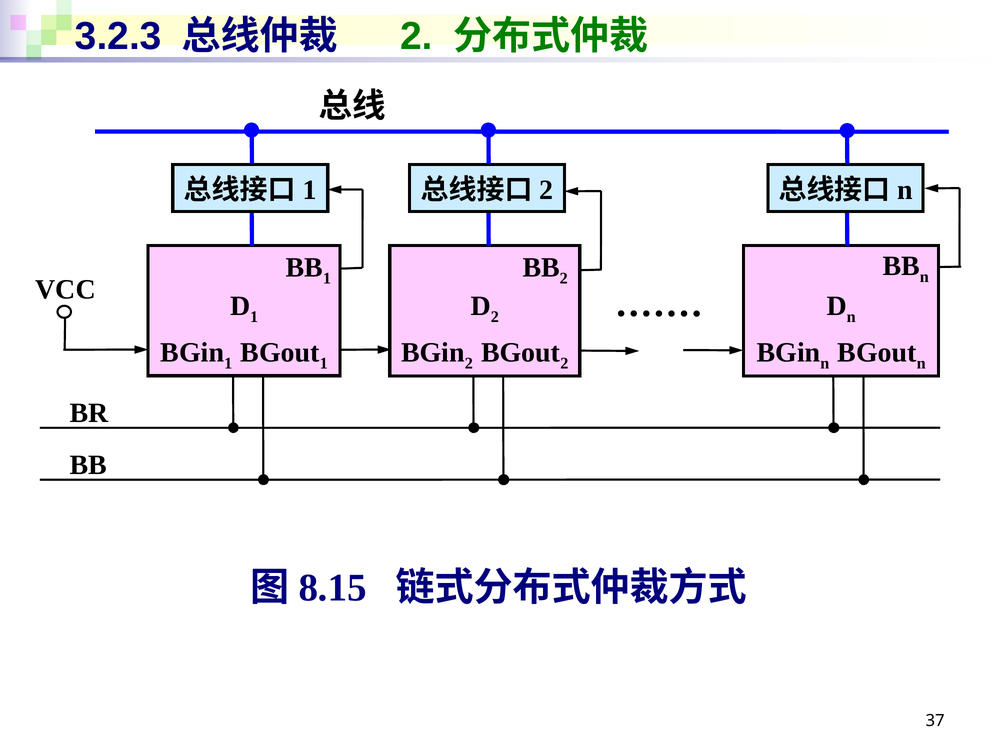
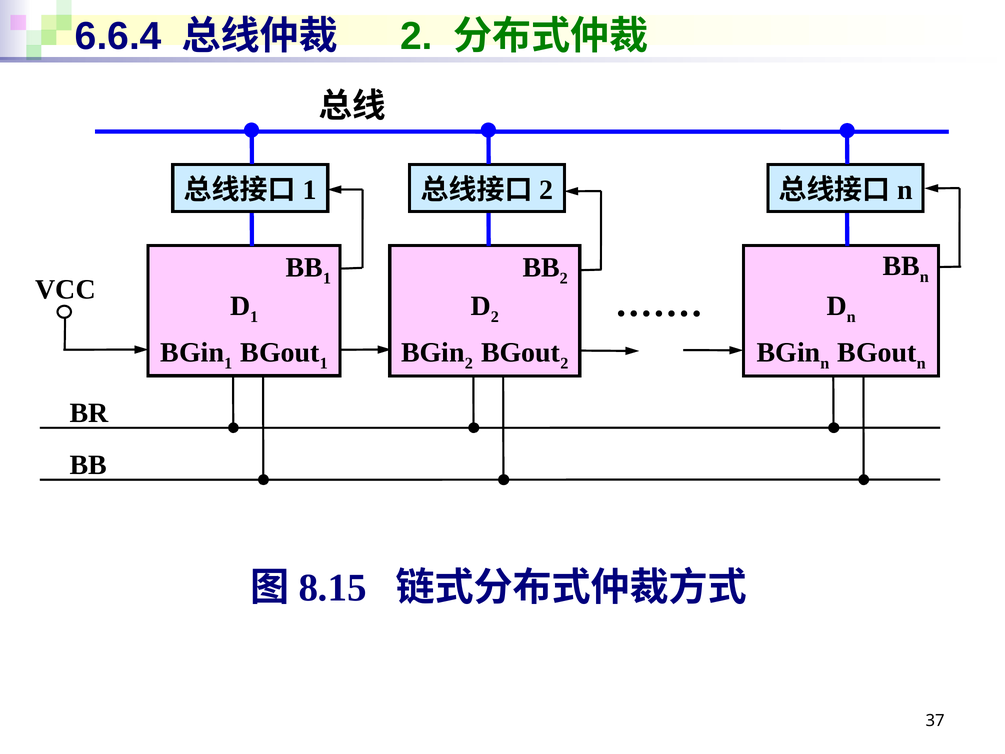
3.2.3: 3.2.3 -> 6.6.4
